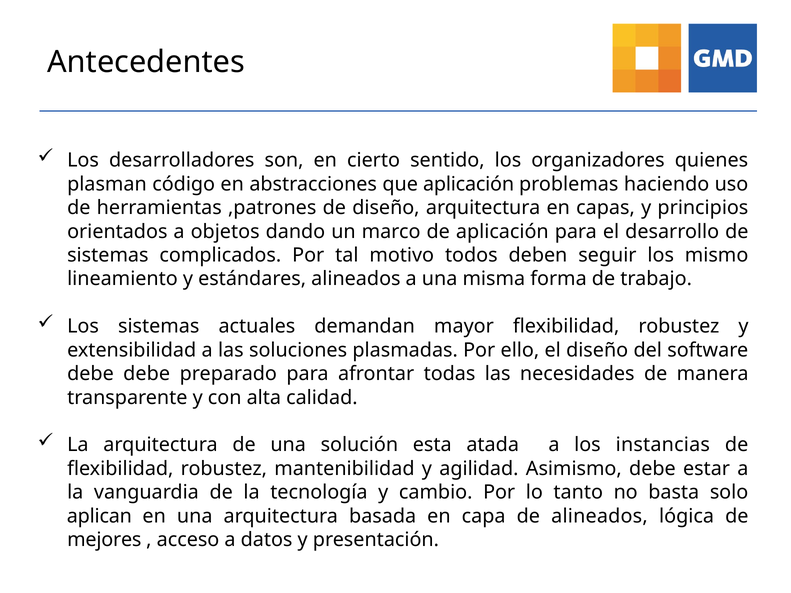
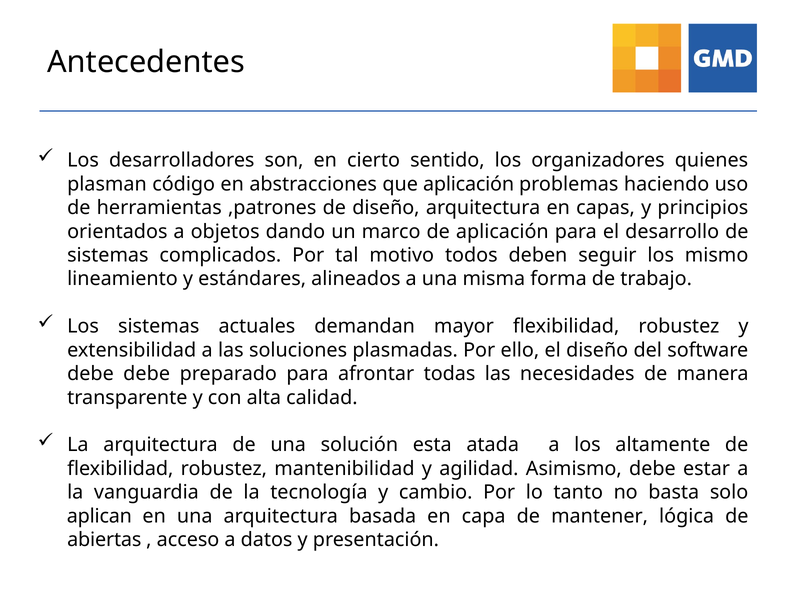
instancias: instancias -> altamente
de alineados: alineados -> mantener
mejores: mejores -> abiertas
